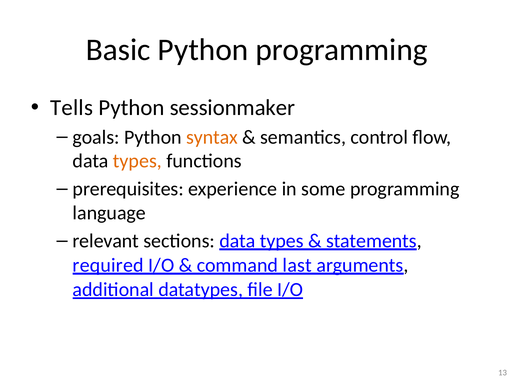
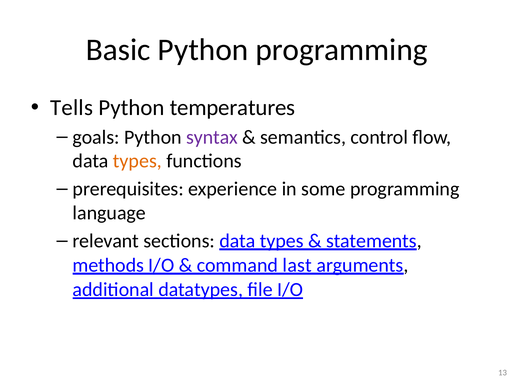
sessionmaker: sessionmaker -> temperatures
syntax colour: orange -> purple
required: required -> methods
